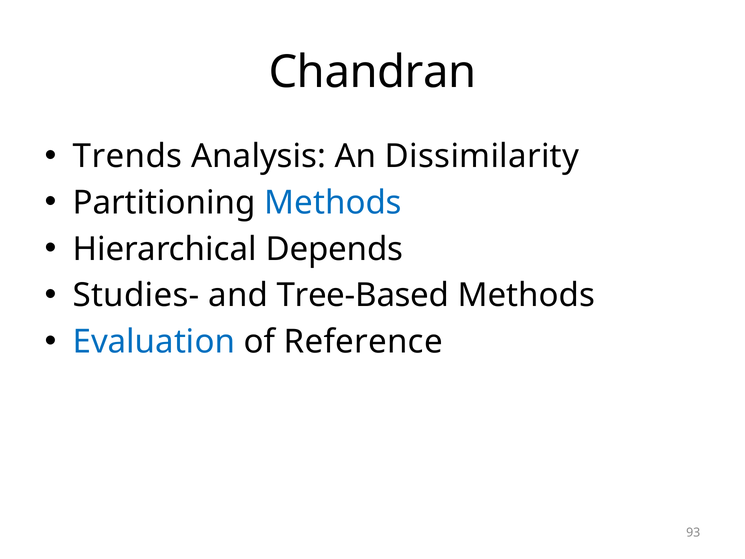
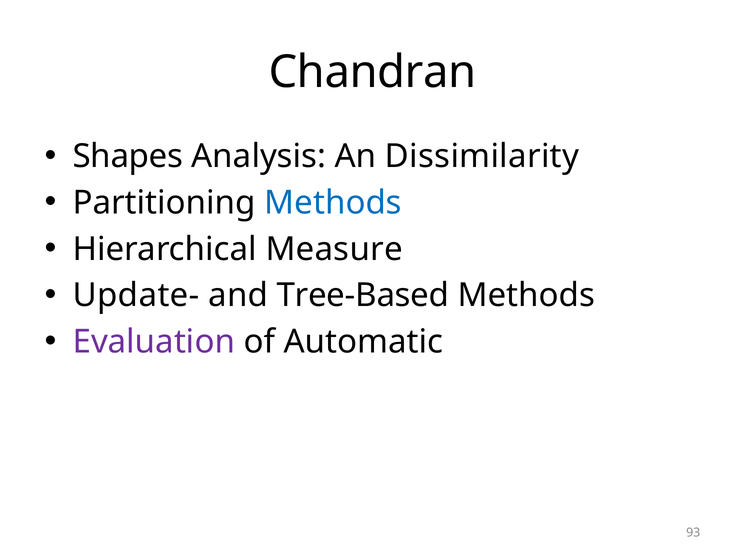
Trends: Trends -> Shapes
Depends: Depends -> Measure
Studies-: Studies- -> Update-
Evaluation colour: blue -> purple
Reference: Reference -> Automatic
